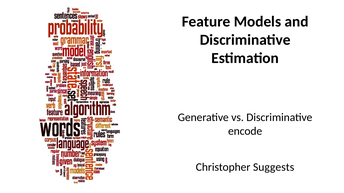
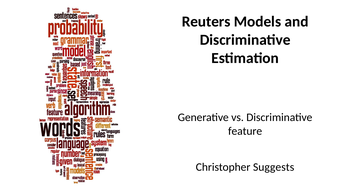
Feature: Feature -> Reuters
encode: encode -> feature
